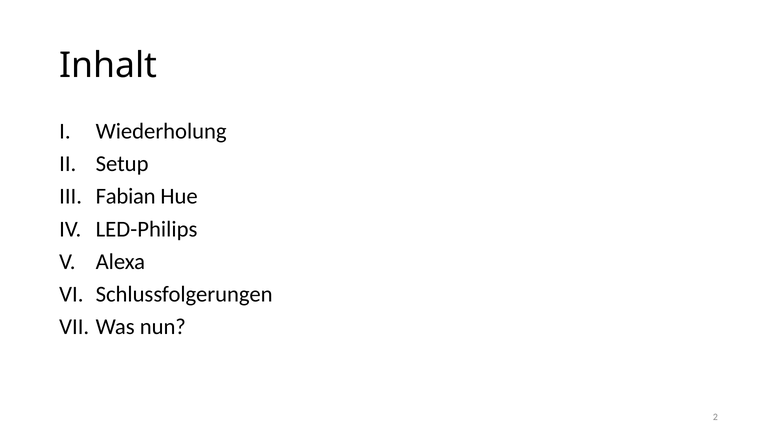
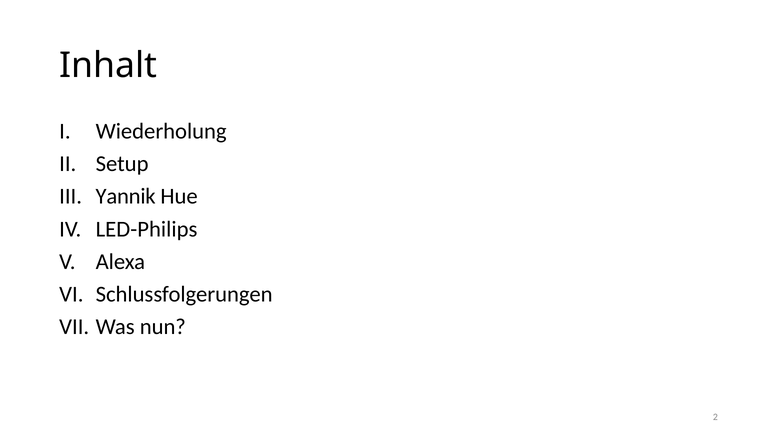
Fabian: Fabian -> Yannik
